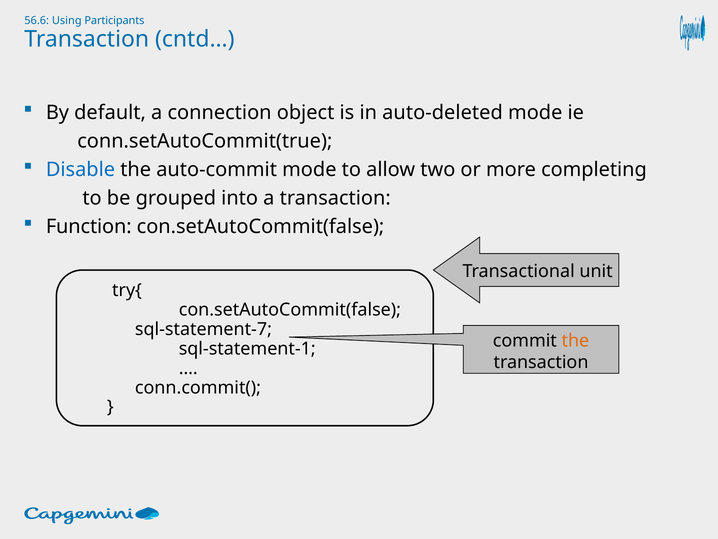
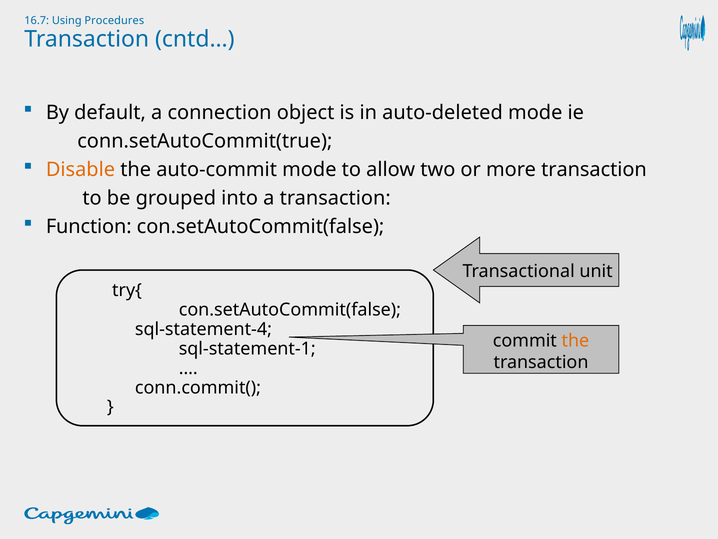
56.6: 56.6 -> 16.7
Participants: Participants -> Procedures
Disable colour: blue -> orange
more completing: completing -> transaction
sql-statement-7: sql-statement-7 -> sql-statement-4
